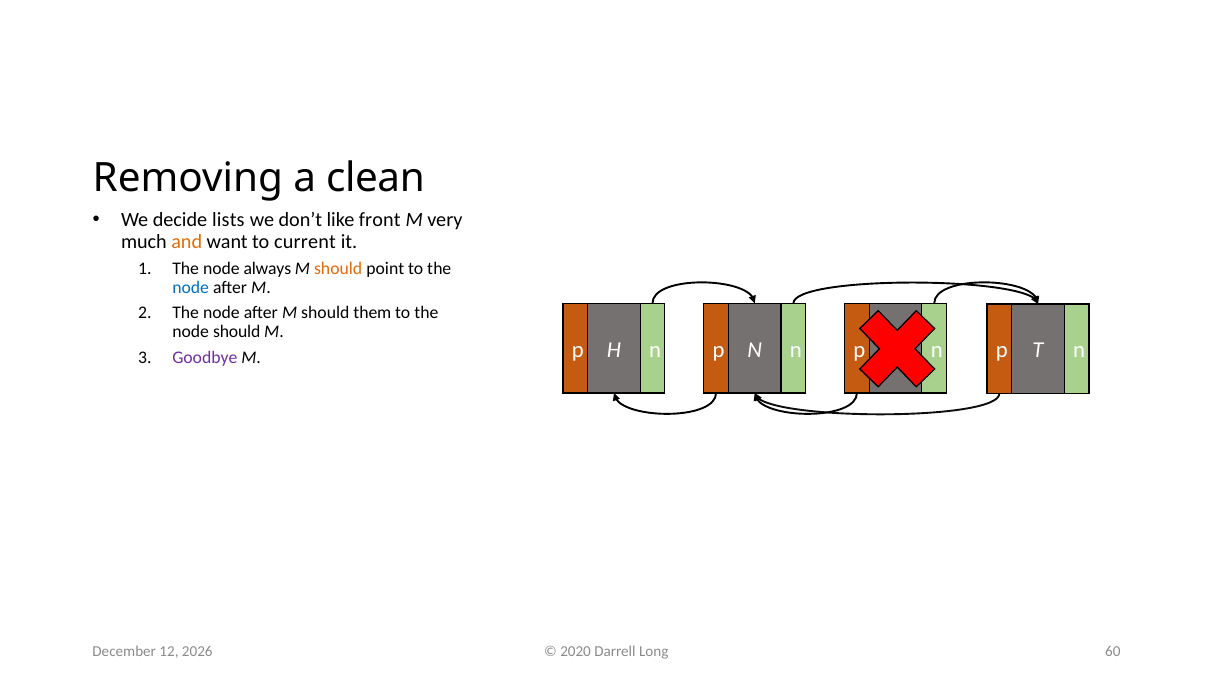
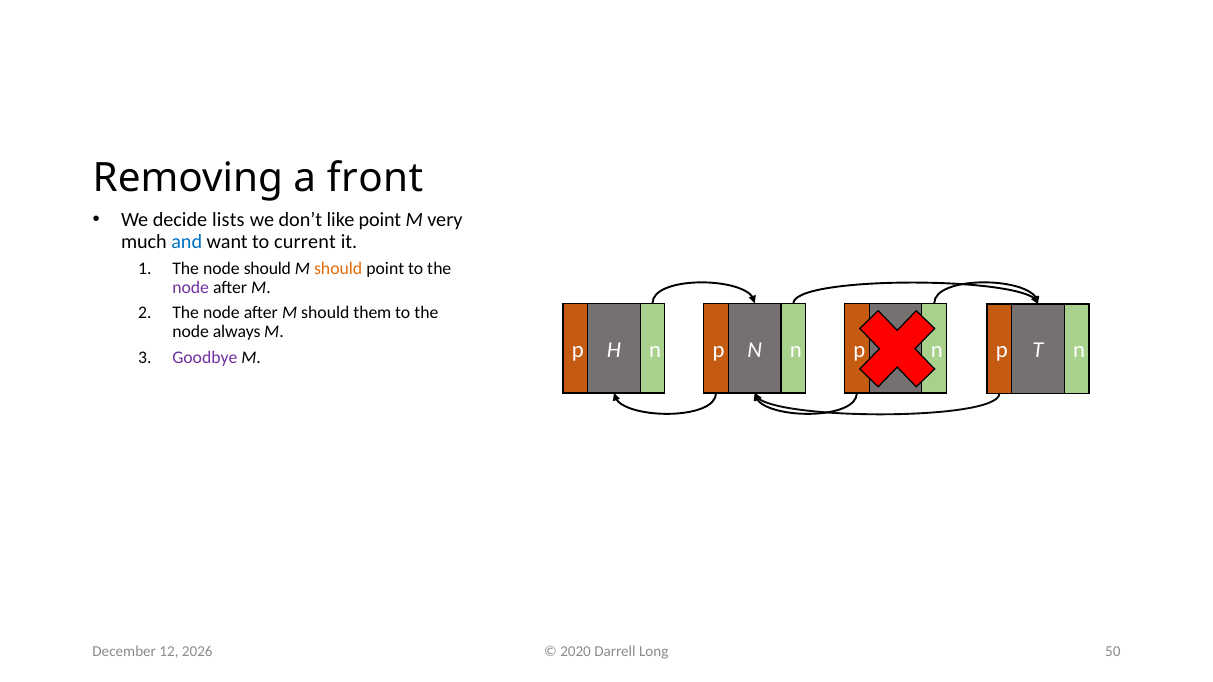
clean: clean -> front
like front: front -> point
and colour: orange -> blue
node always: always -> should
node at (191, 288) colour: blue -> purple
node should: should -> always
60: 60 -> 50
